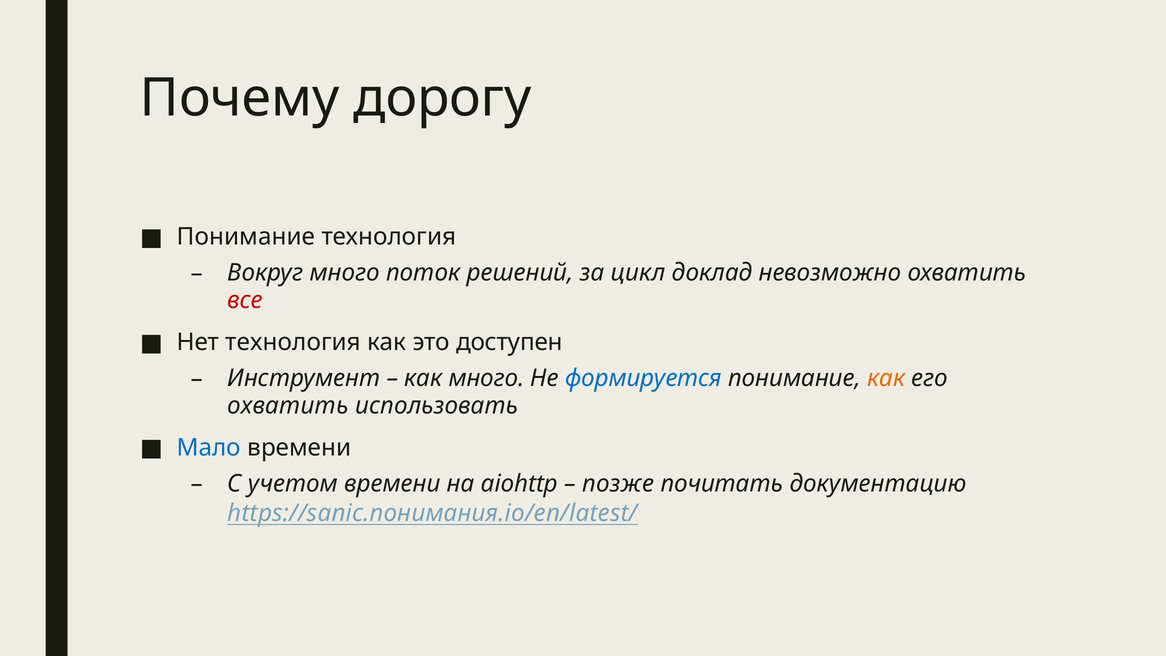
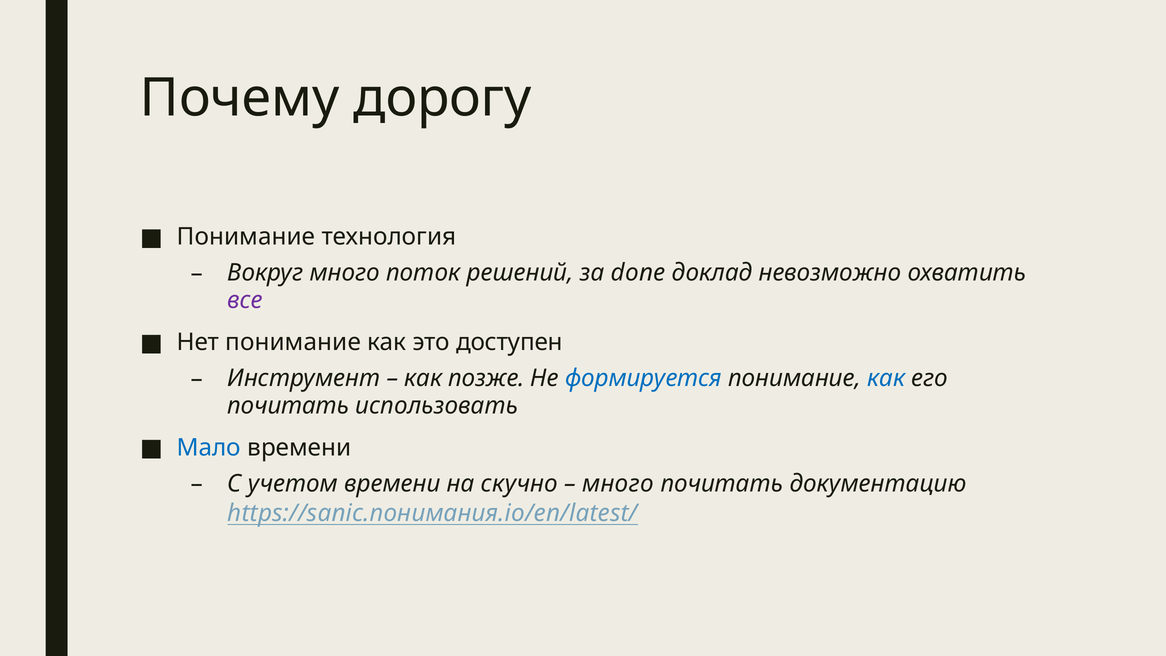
цикл: цикл -> done
все colour: red -> purple
Нет технология: технология -> понимание
как много: много -> позже
как at (886, 378) colour: orange -> blue
охватить at (288, 406): охватить -> почитать
aiohttp: aiohttp -> скучно
позже at (618, 483): позже -> много
